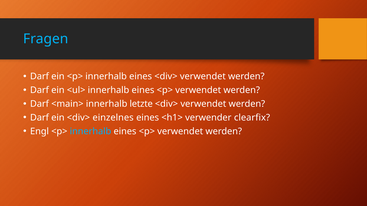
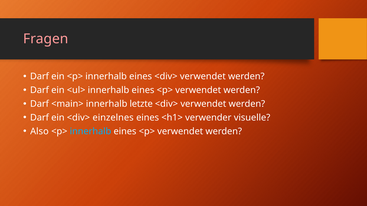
Fragen colour: light blue -> pink
clearfix: clearfix -> visuelle
Engl: Engl -> Also
